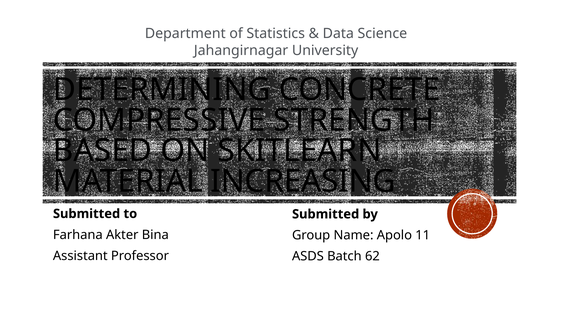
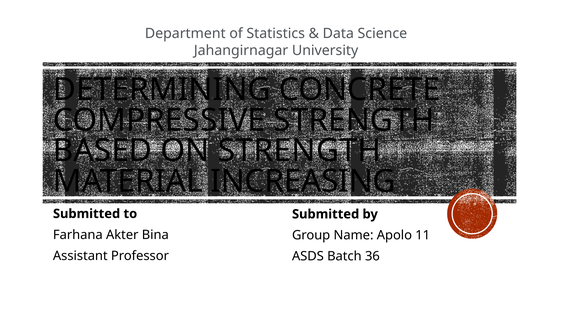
ON SKITLEARN: SKITLEARN -> STRENGTH
62: 62 -> 36
